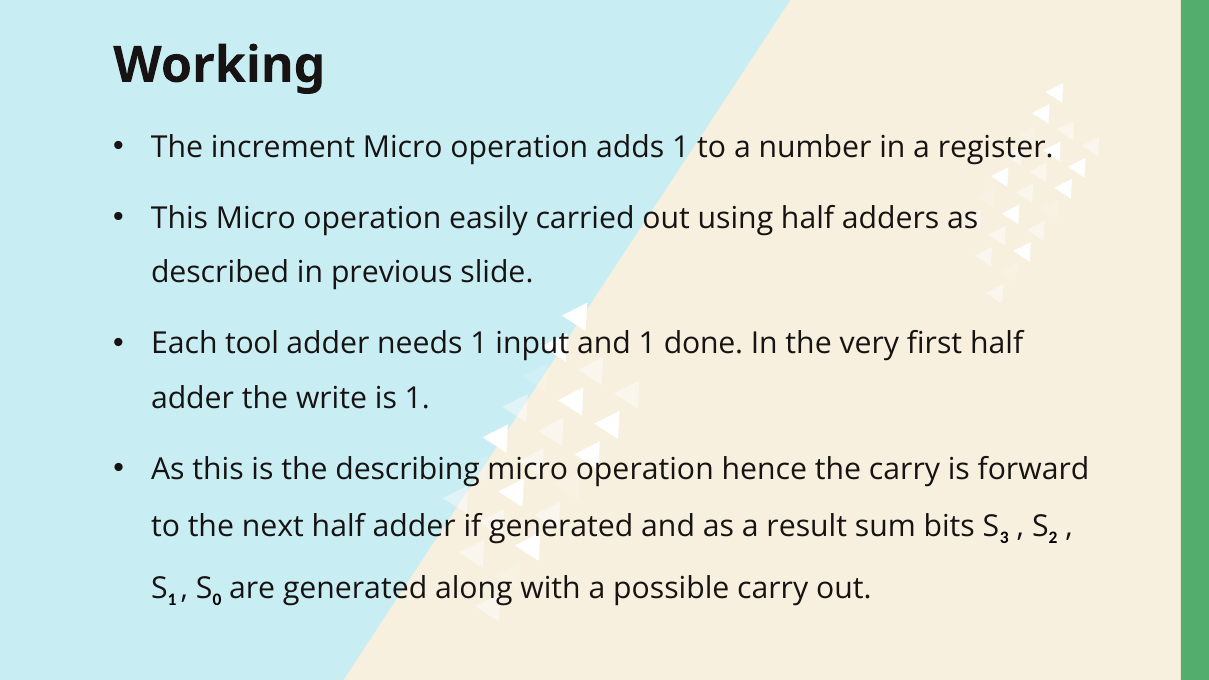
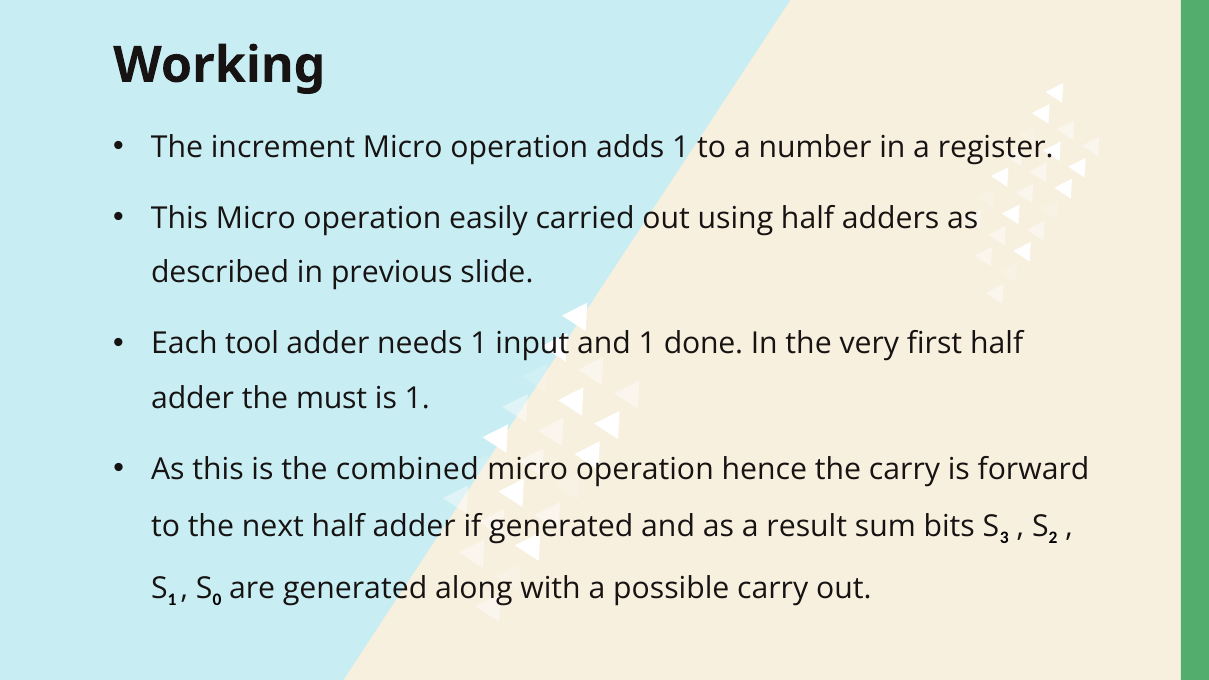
write: write -> must
describing: describing -> combined
